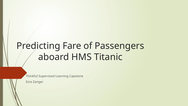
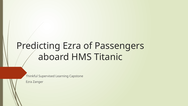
Predicting Fare: Fare -> Ezra
